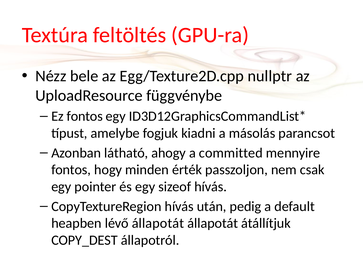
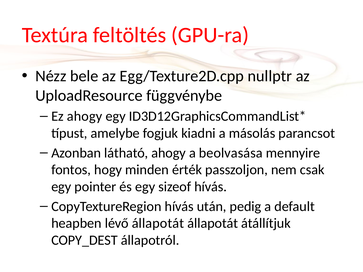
Ez fontos: fontos -> ahogy
committed: committed -> beolvasása
